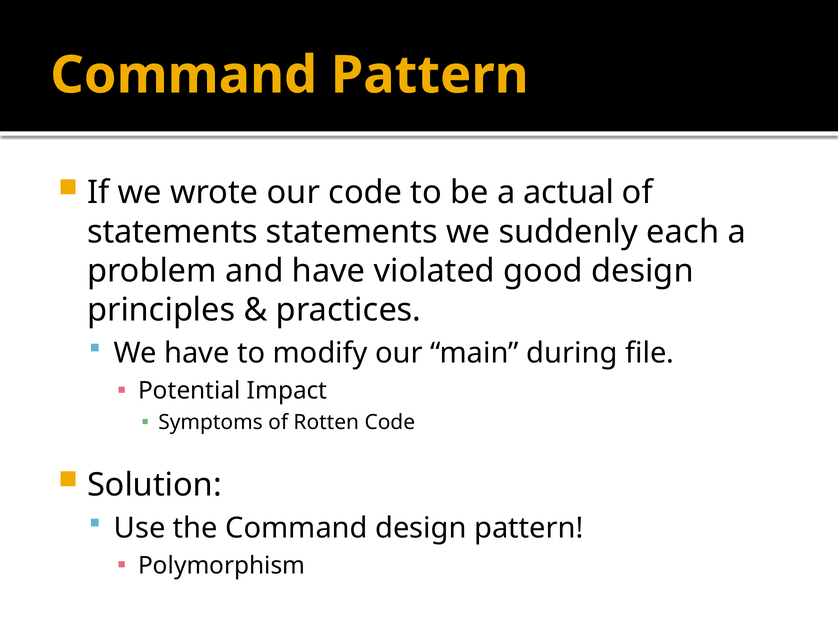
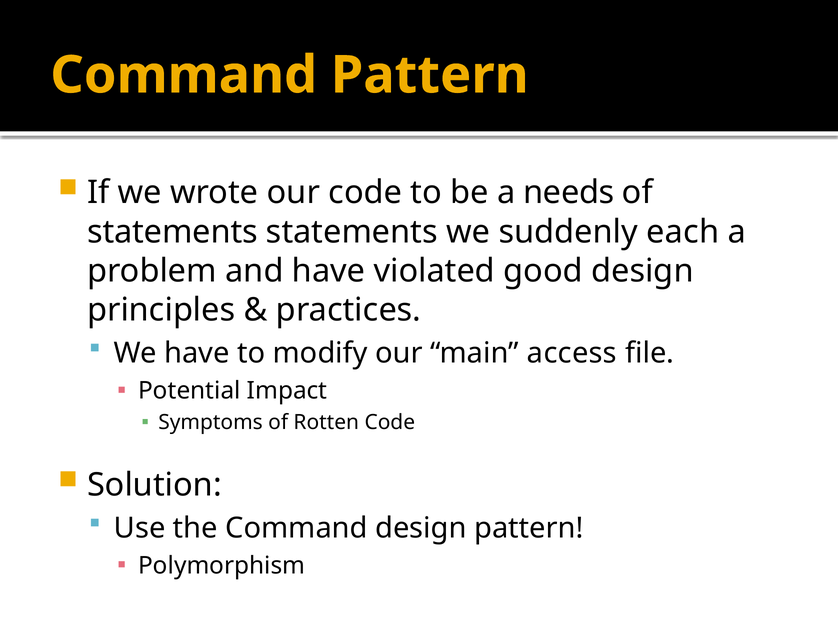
actual: actual -> needs
during: during -> access
